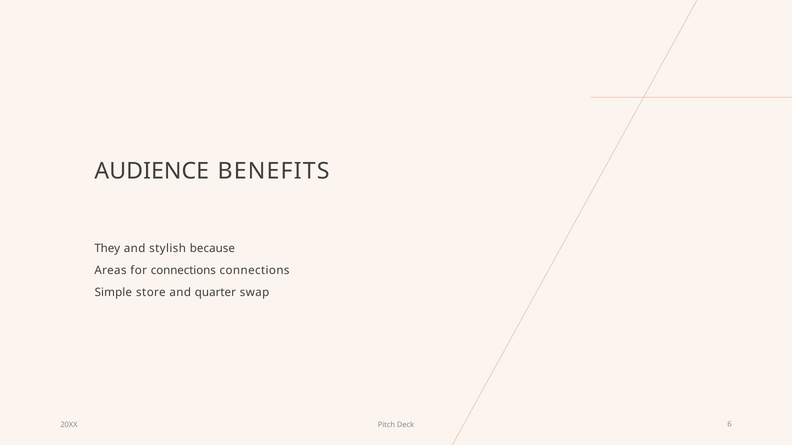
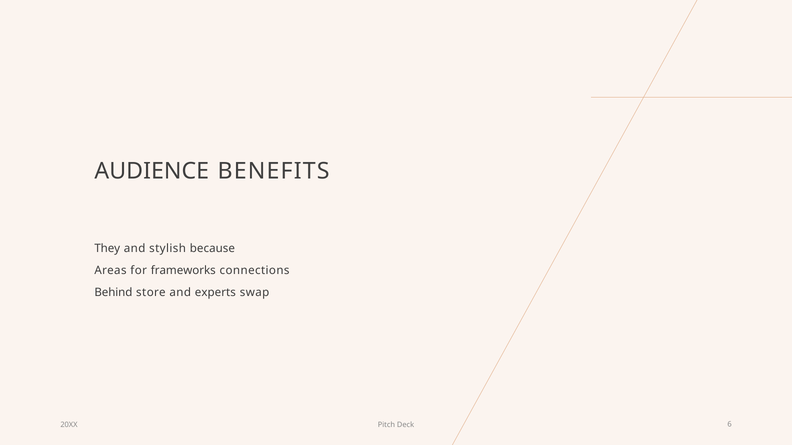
for connections: connections -> frameworks
Simple: Simple -> Behind
quarter: quarter -> experts
